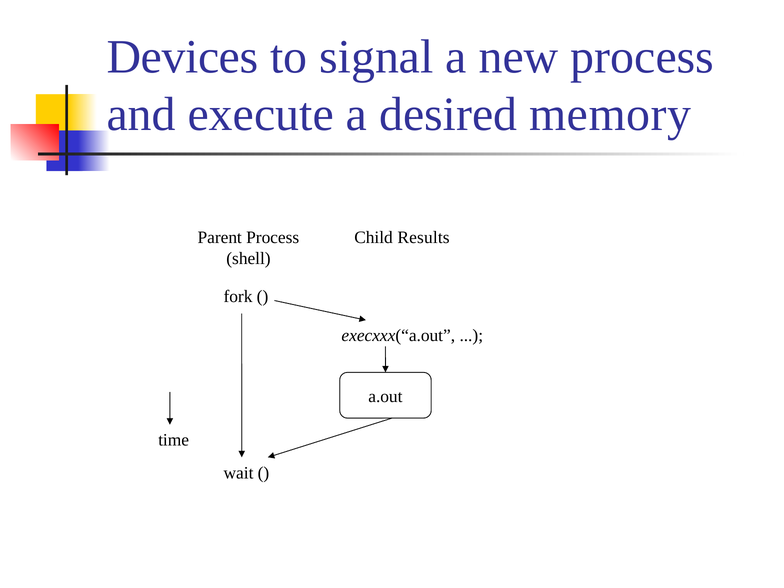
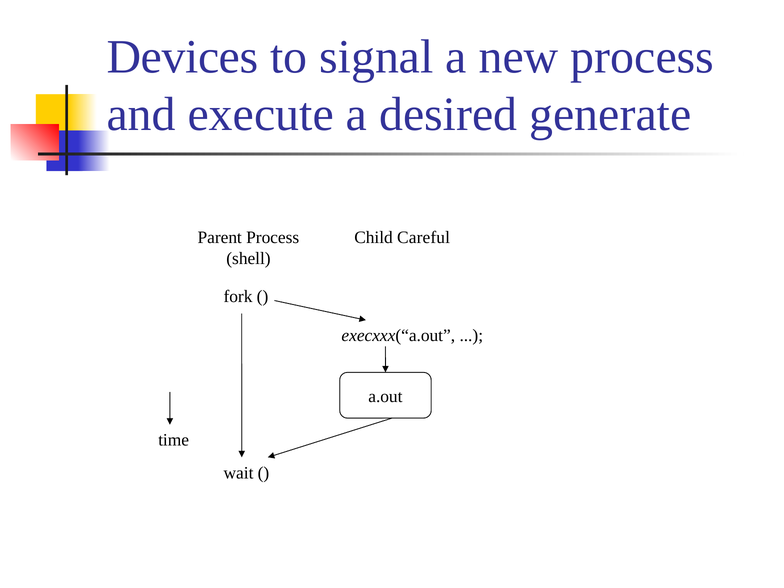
memory: memory -> generate
Results: Results -> Careful
